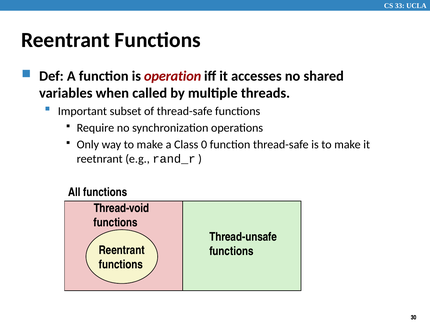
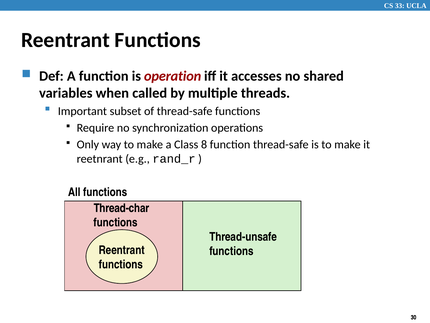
0: 0 -> 8
Thread-void: Thread-void -> Thread-char
